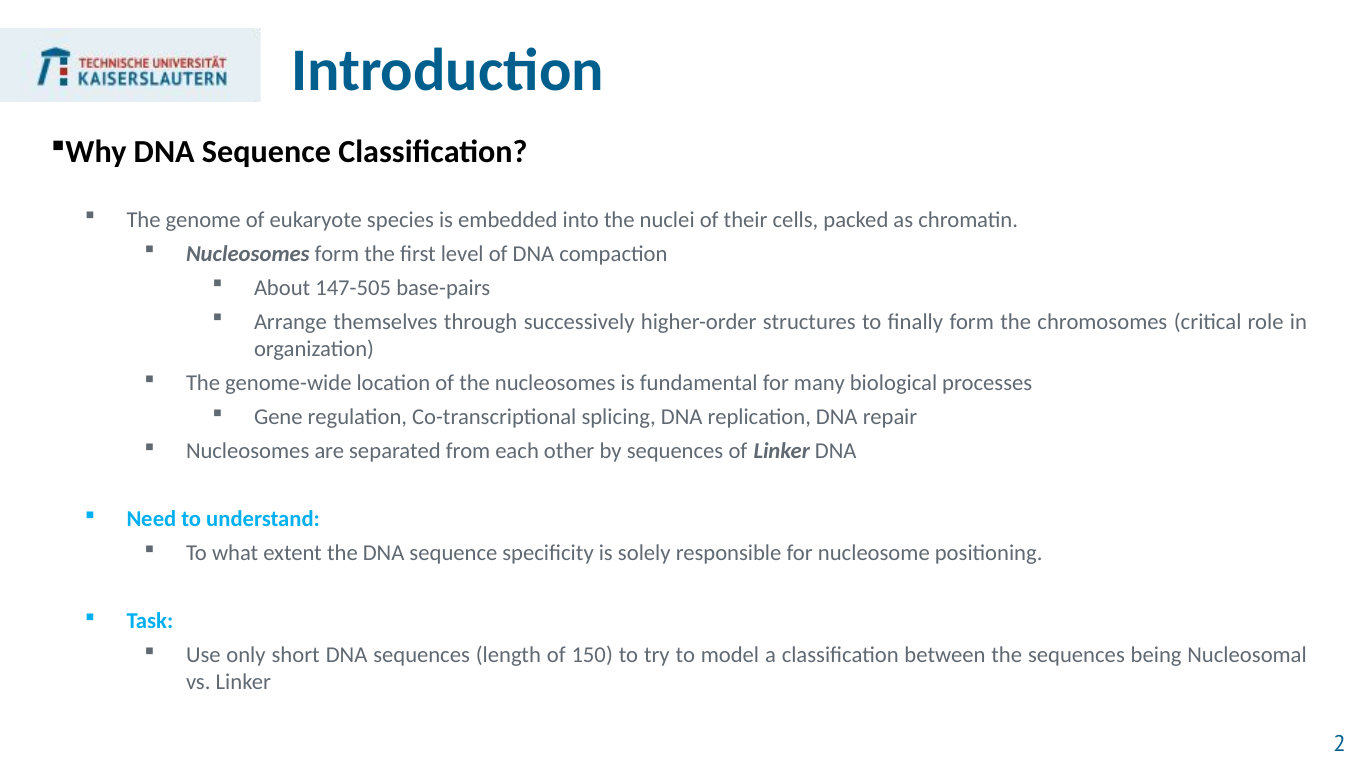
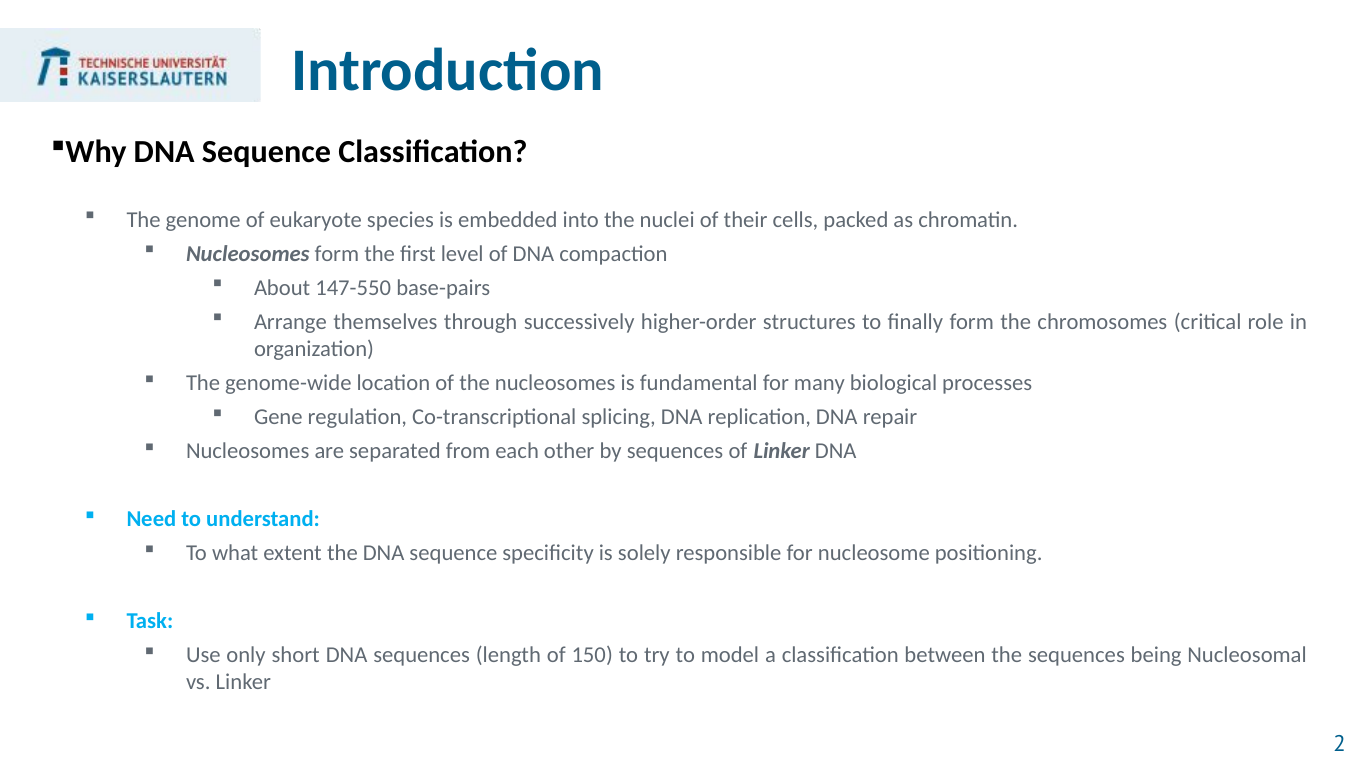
147-505: 147-505 -> 147-550
